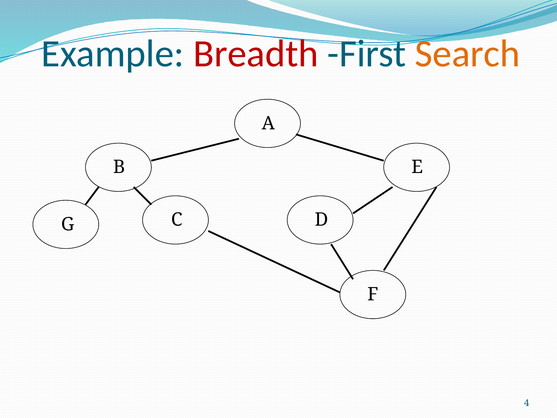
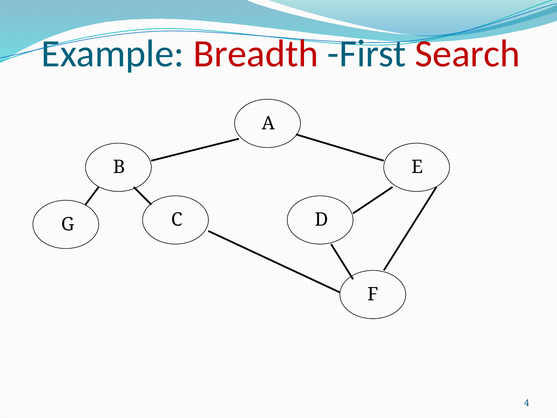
Search colour: orange -> red
